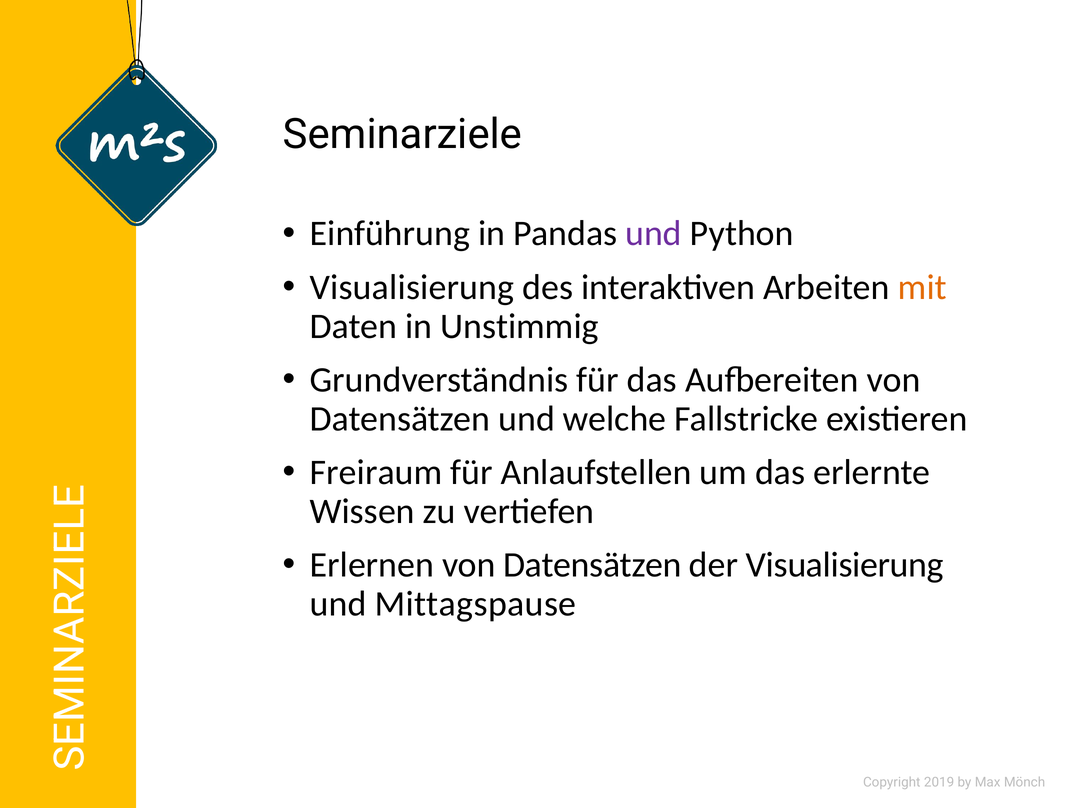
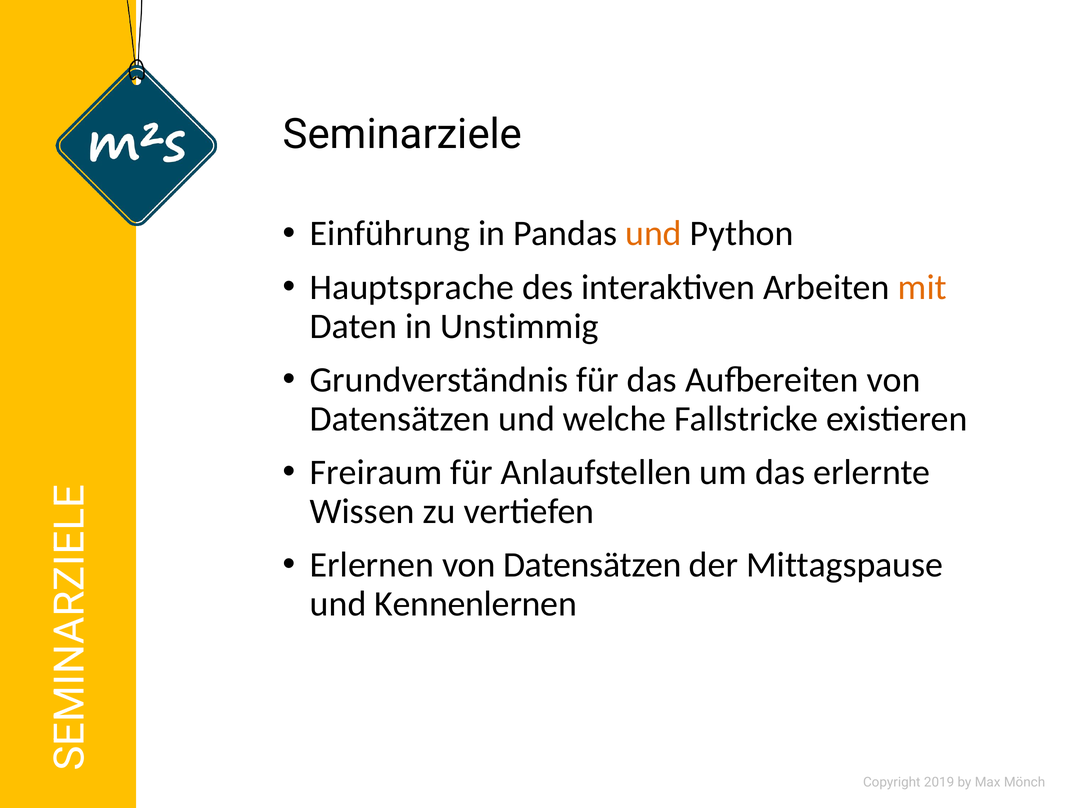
und at (654, 234) colour: purple -> orange
Visualisierung at (412, 287): Visualisierung -> Hauptsprache
der Visualisierung: Visualisierung -> Mittagspause
Mittagspause: Mittagspause -> Kennenlernen
